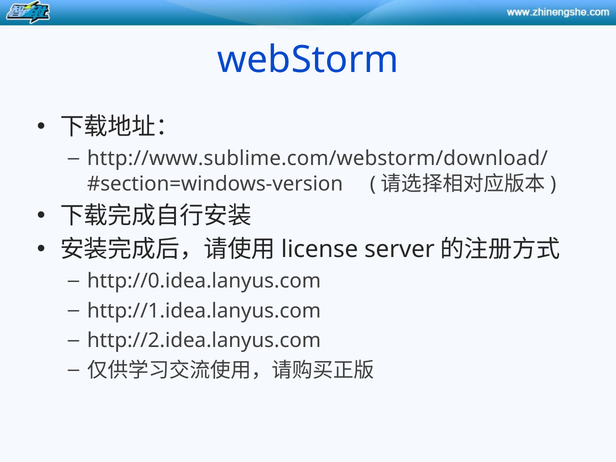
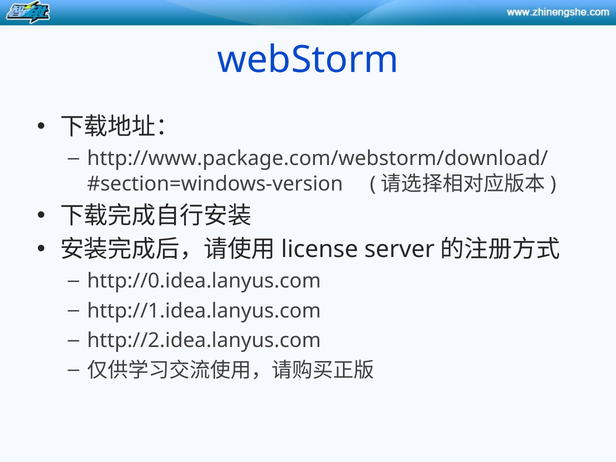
http://www.sublime.com/webstorm/download/: http://www.sublime.com/webstorm/download/ -> http://www.package.com/webstorm/download/
